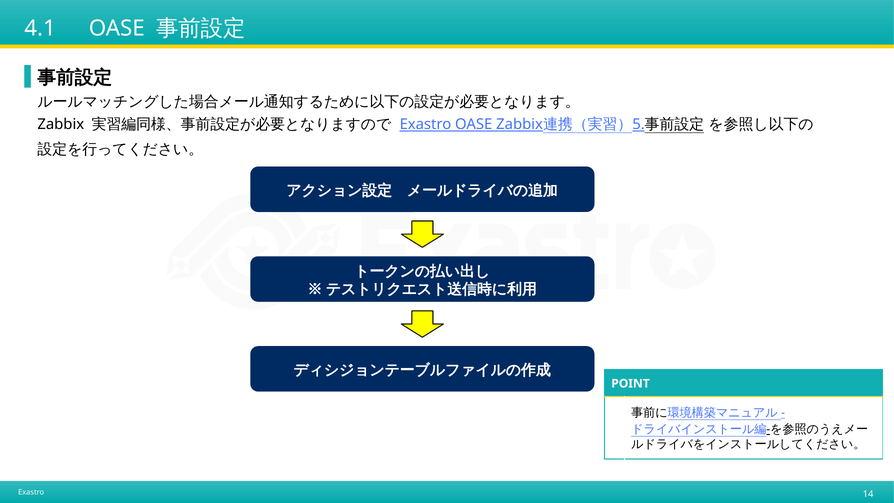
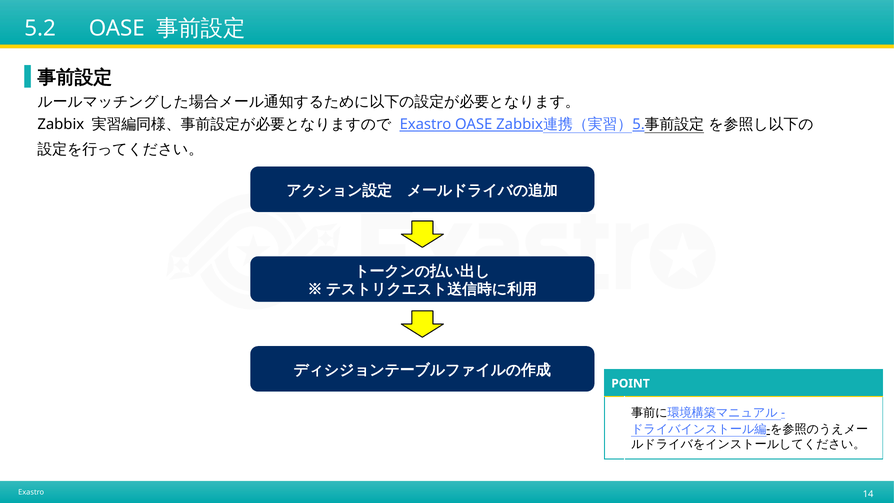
4.1: 4.1 -> 5.2
